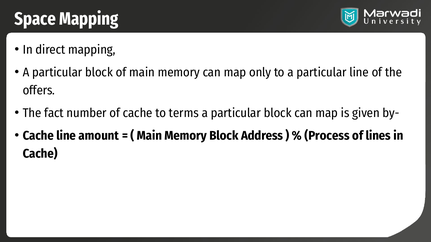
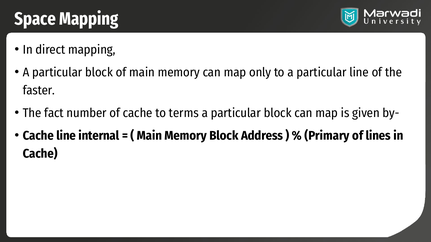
offers: offers -> faster
amount: amount -> internal
Process: Process -> Primary
